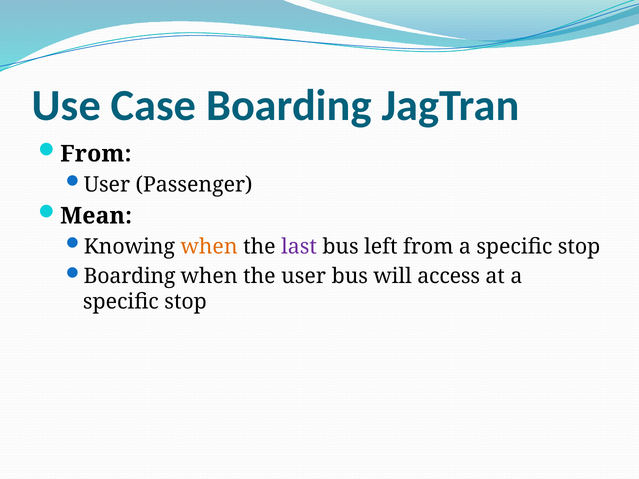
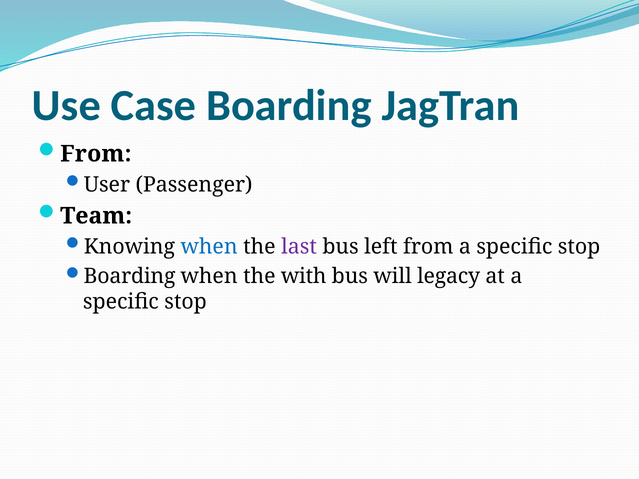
Mean: Mean -> Team
when at (209, 247) colour: orange -> blue
the user: user -> with
access: access -> legacy
